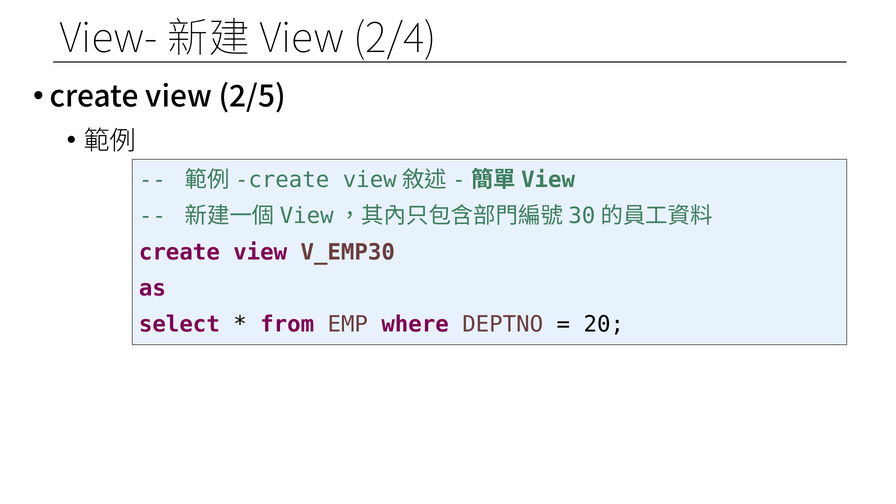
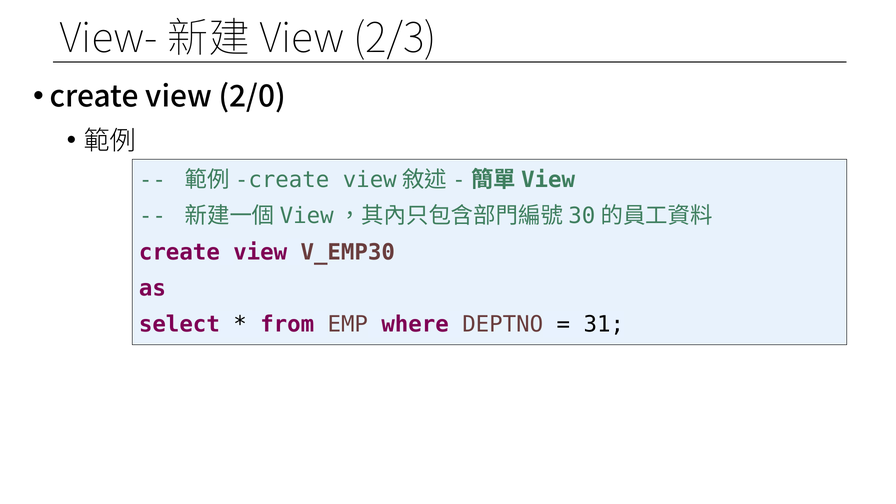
2/4: 2/4 -> 2/3
2/5: 2/5 -> 2/0
20: 20 -> 31
